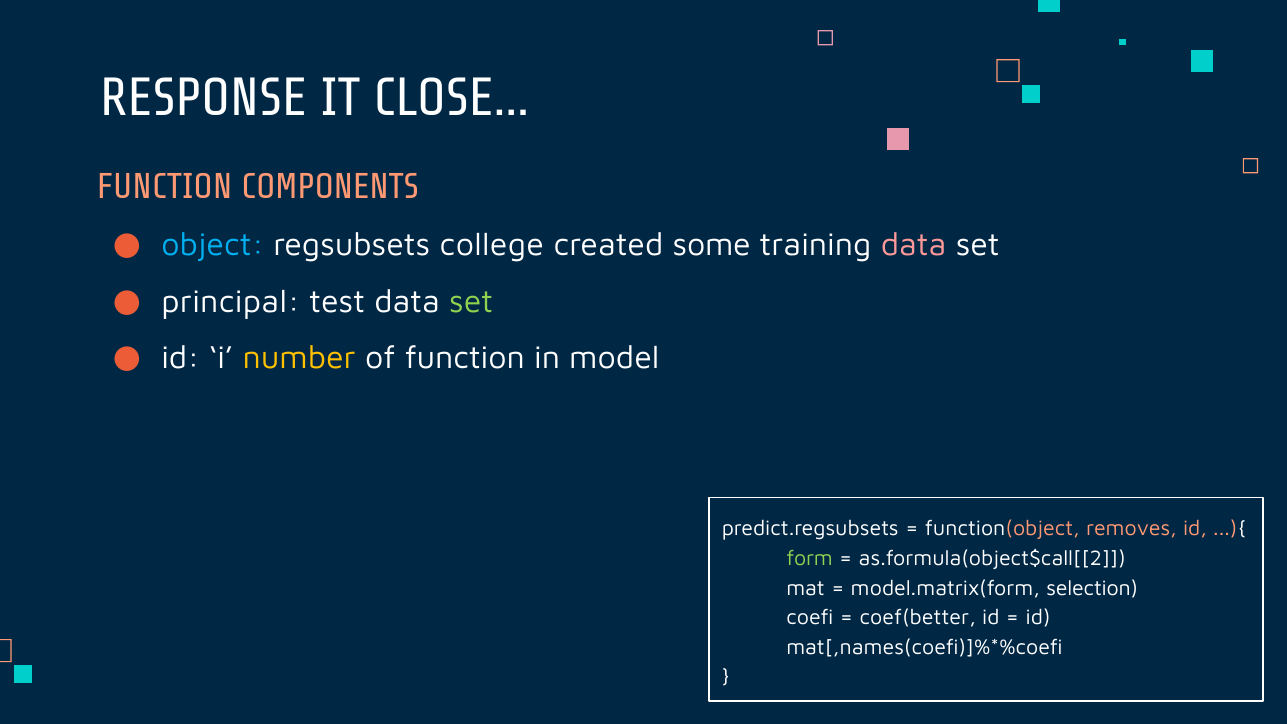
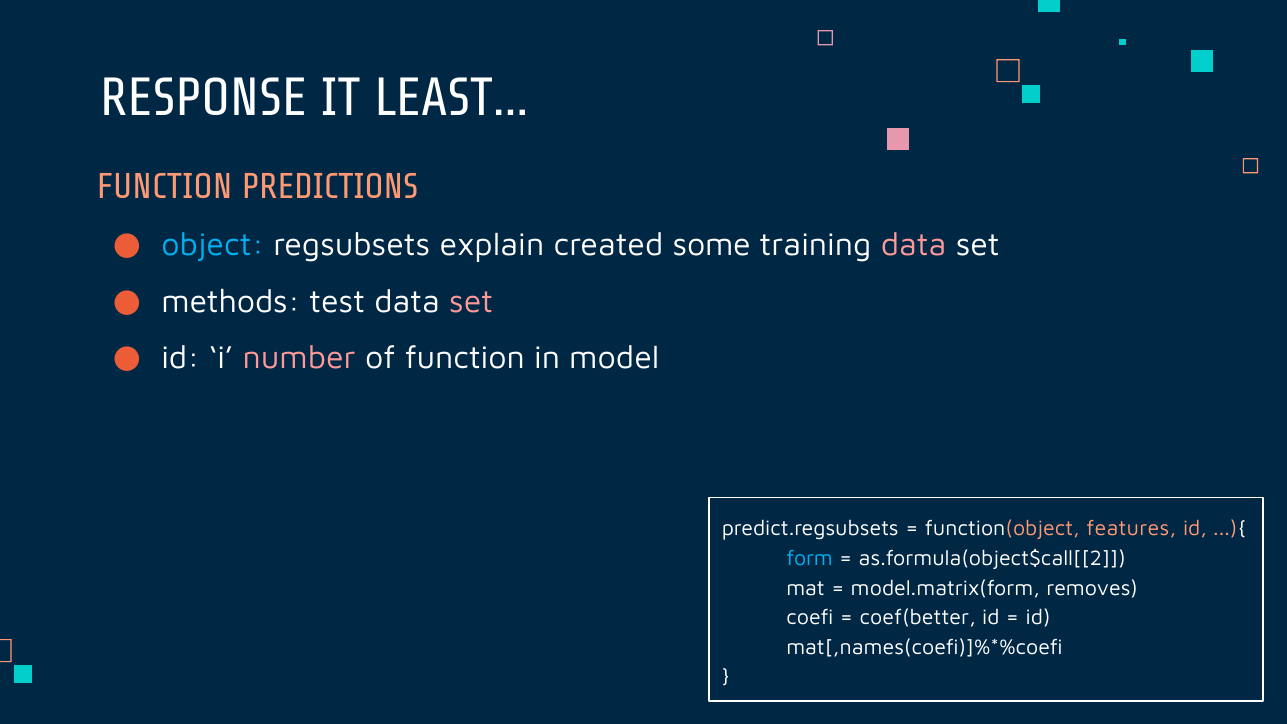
CLOSE…: CLOSE… -> LEAST…
COMPONENTS: COMPONENTS -> PREDICTIONS
college: college -> explain
principal: principal -> methods
set at (471, 301) colour: light green -> pink
number colour: yellow -> pink
removes: removes -> features
form colour: light green -> light blue
selection: selection -> removes
